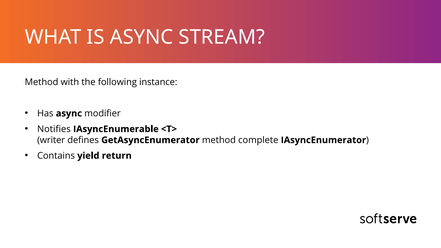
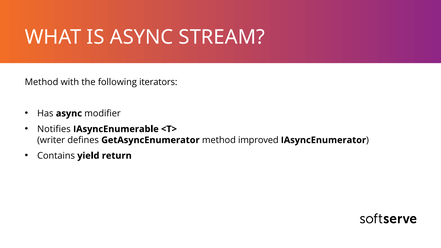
instance: instance -> iterators
complete: complete -> improved
